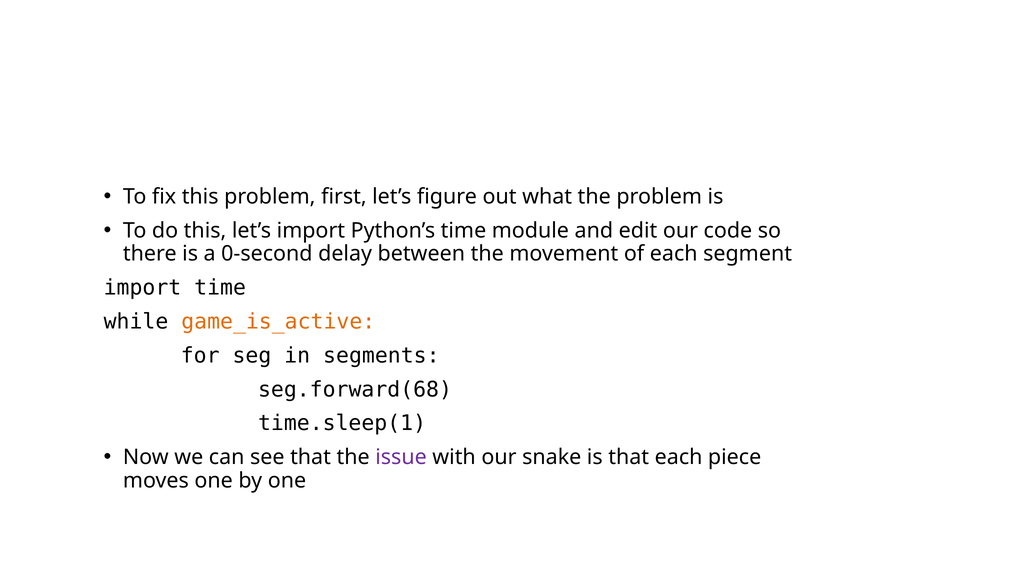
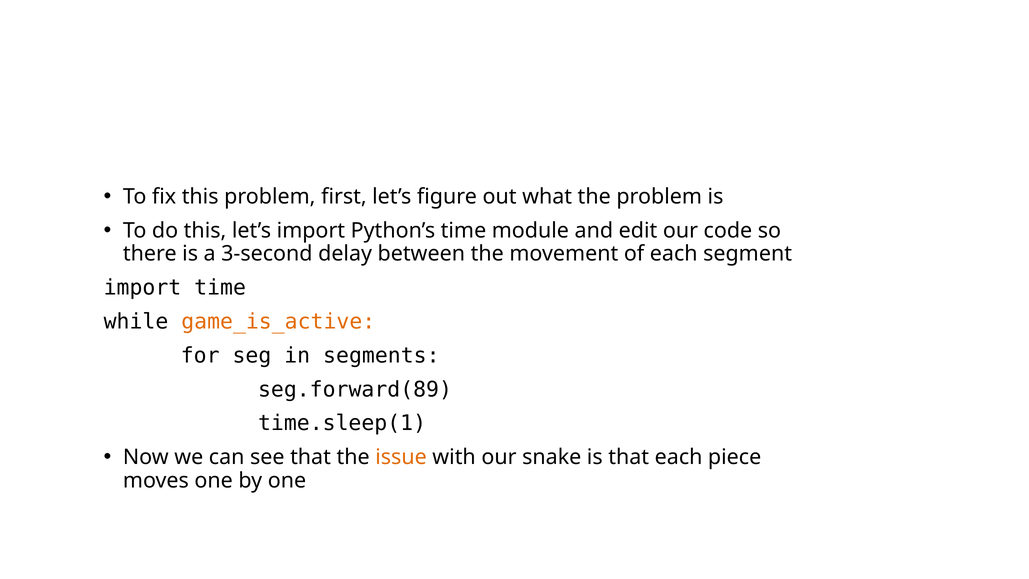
0-second: 0-second -> 3-second
seg.forward(68: seg.forward(68 -> seg.forward(89
issue colour: purple -> orange
